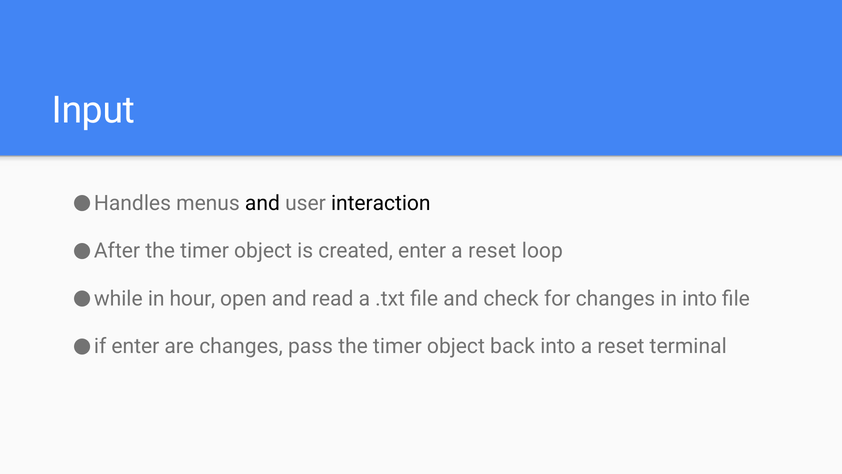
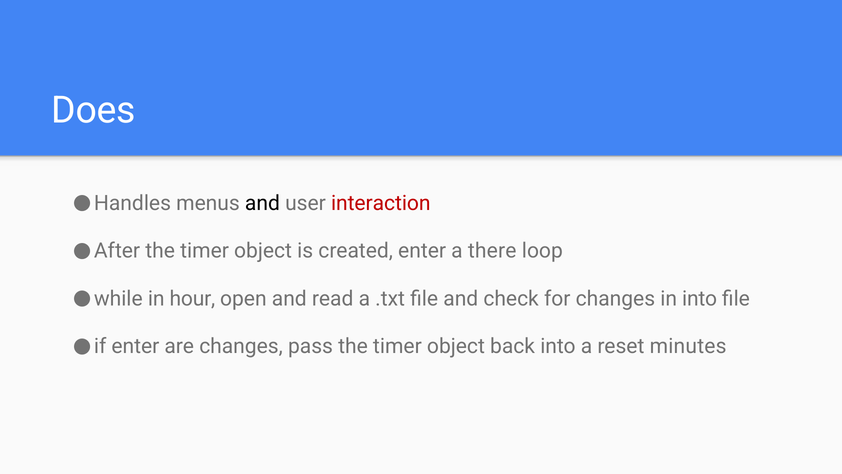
Input: Input -> Does
interaction colour: black -> red
enter a reset: reset -> there
terminal: terminal -> minutes
